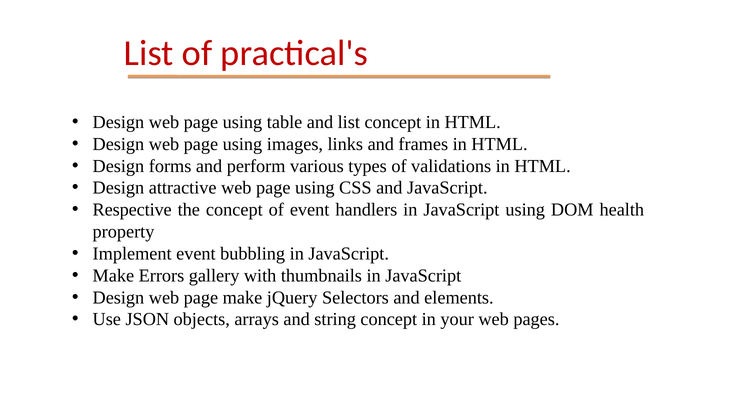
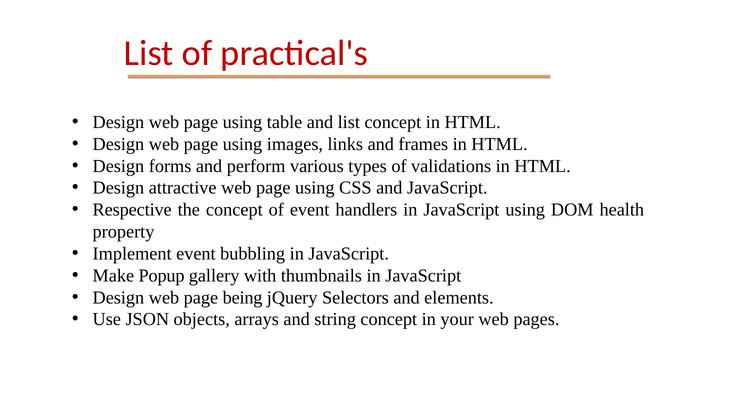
Errors: Errors -> Popup
page make: make -> being
